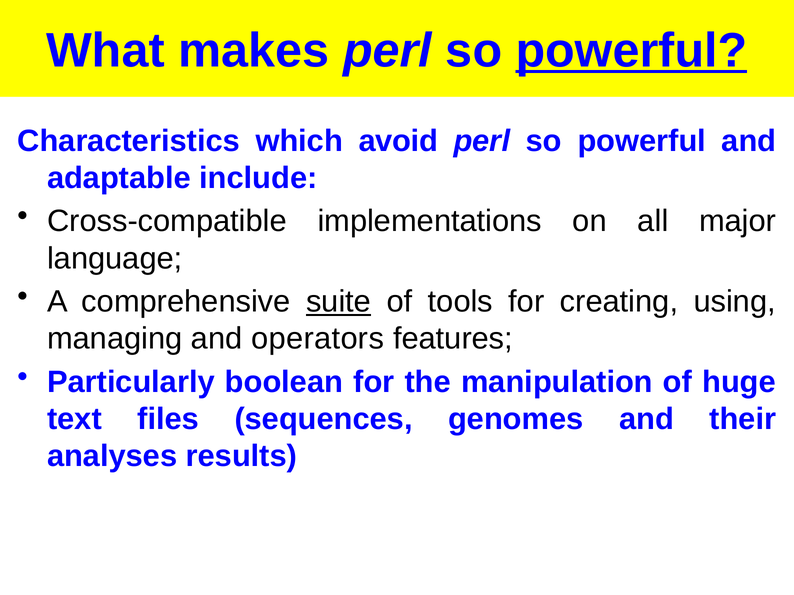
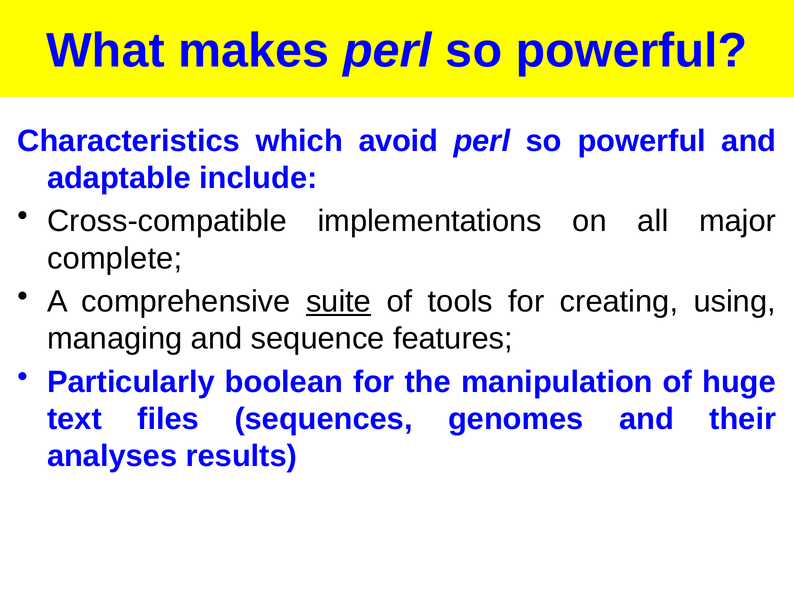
powerful at (631, 51) underline: present -> none
language: language -> complete
operators: operators -> sequence
